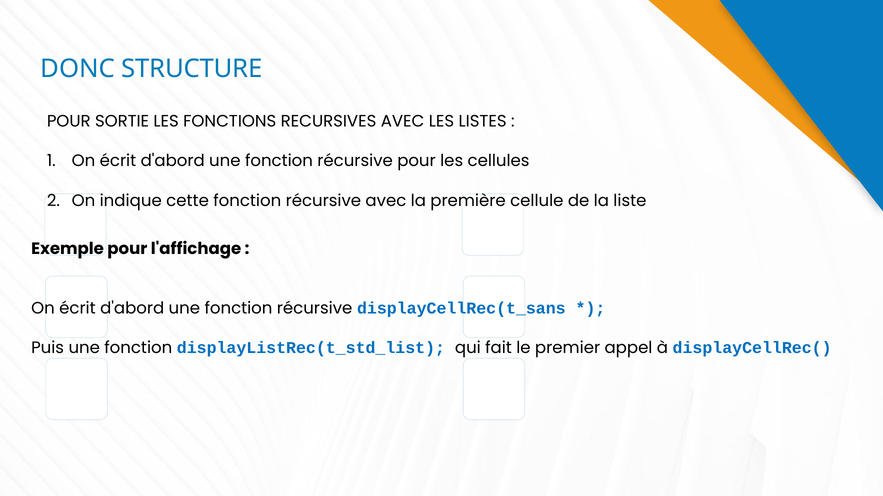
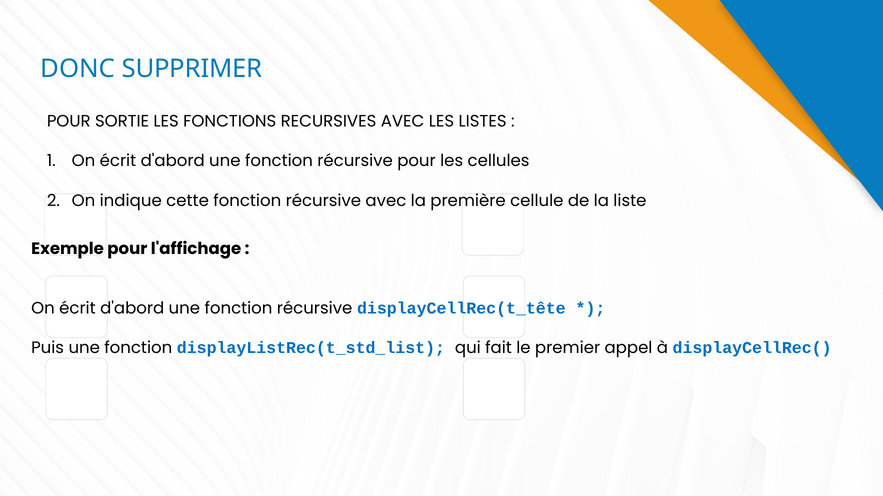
STRUCTURE: STRUCTURE -> SUPPRIMER
displayCellRec(t_sans: displayCellRec(t_sans -> displayCellRec(t_tête
